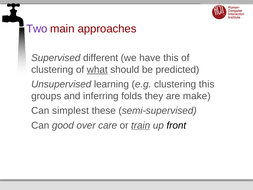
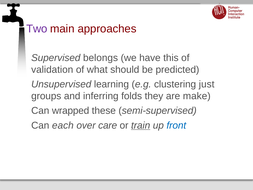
different: different -> belongs
clustering at (52, 70): clustering -> validation
what underline: present -> none
clustering this: this -> just
simplest: simplest -> wrapped
good: good -> each
front colour: black -> blue
